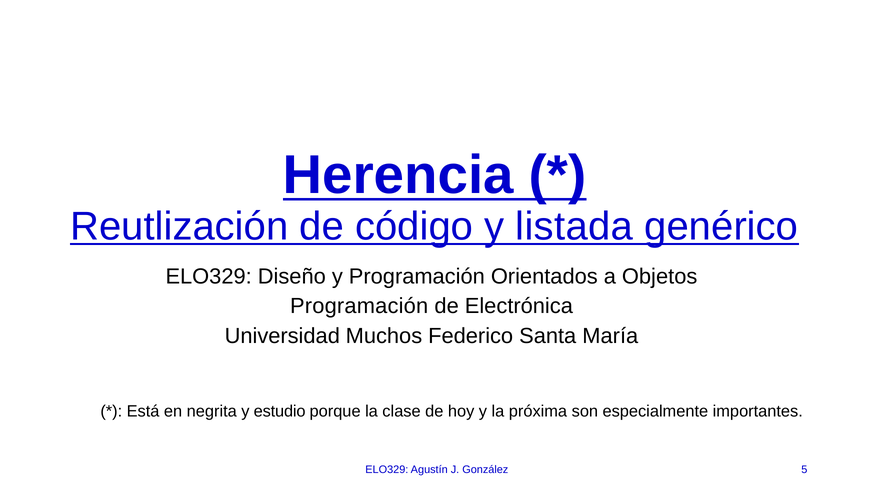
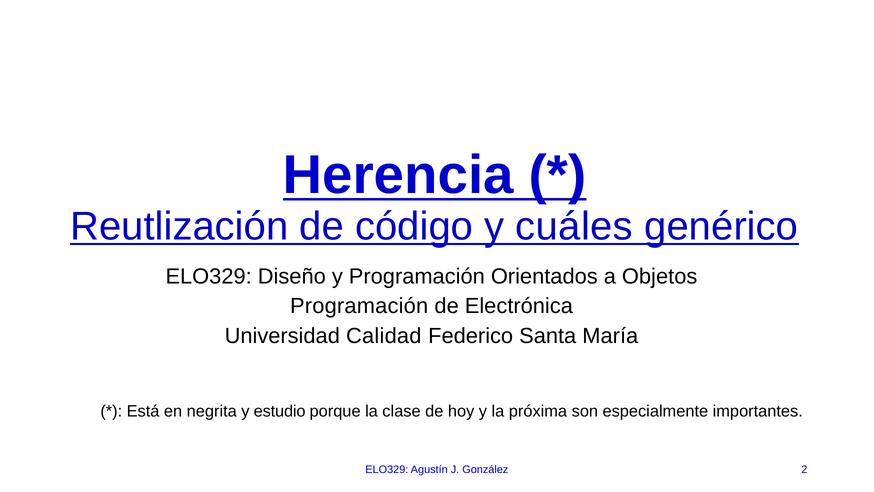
listada: listada -> cuáles
Muchos: Muchos -> Calidad
5: 5 -> 2
